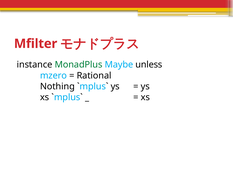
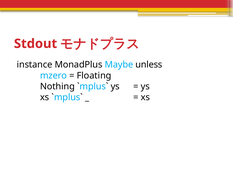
Mfilter: Mfilter -> Stdout
MonadPlus colour: green -> black
Rational: Rational -> Floating
